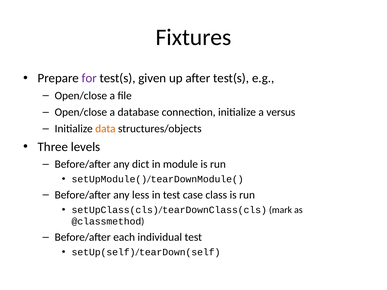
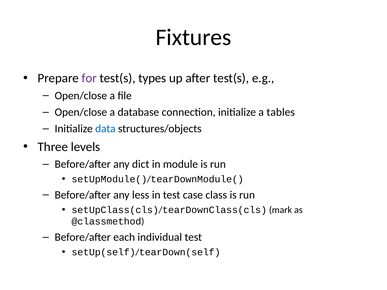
given: given -> types
versus: versus -> tables
data colour: orange -> blue
